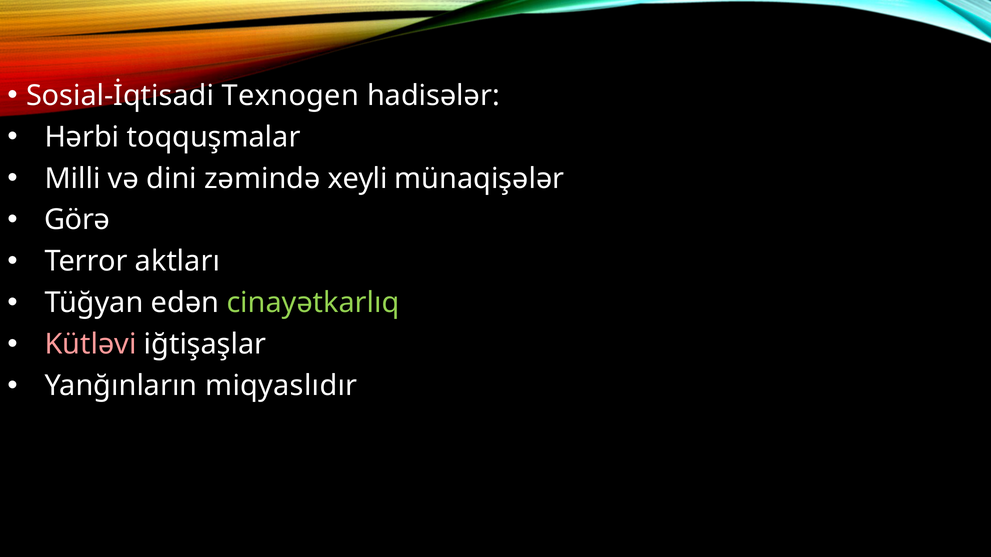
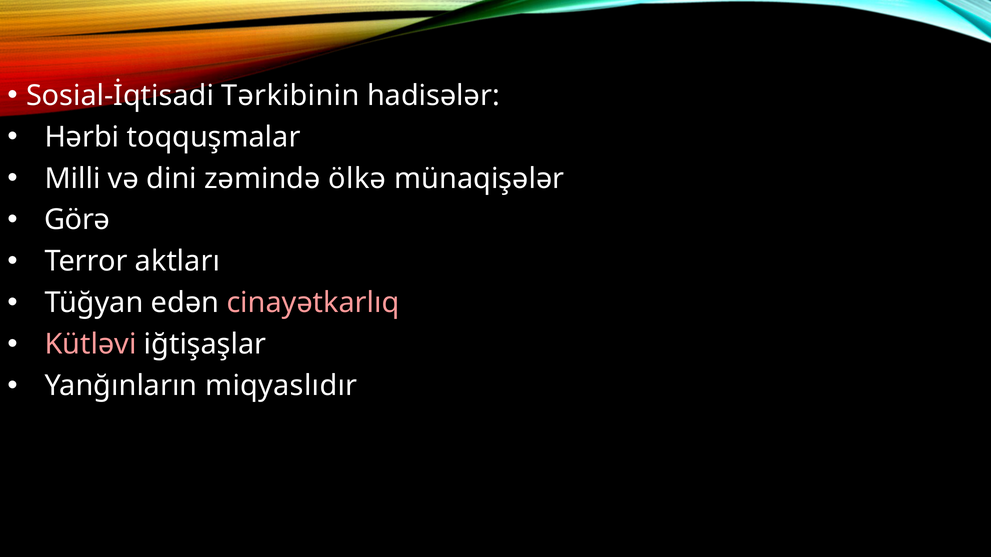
Texnogen: Texnogen -> Tərkibinin
xeyli: xeyli -> ölkə
cinayətkarlıq colour: light green -> pink
